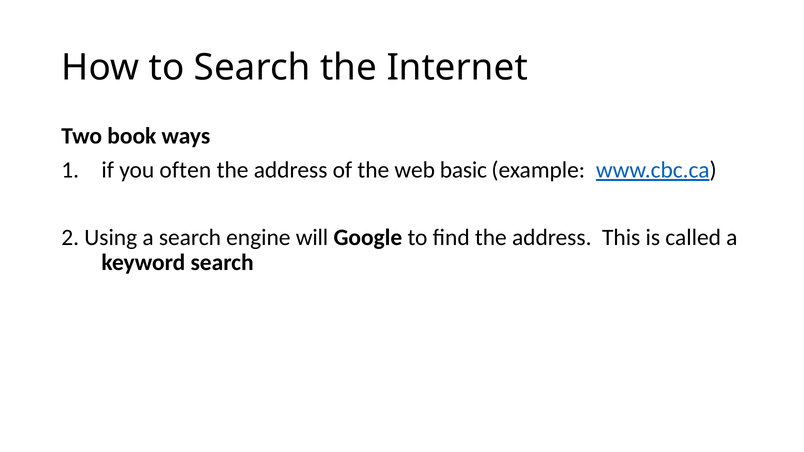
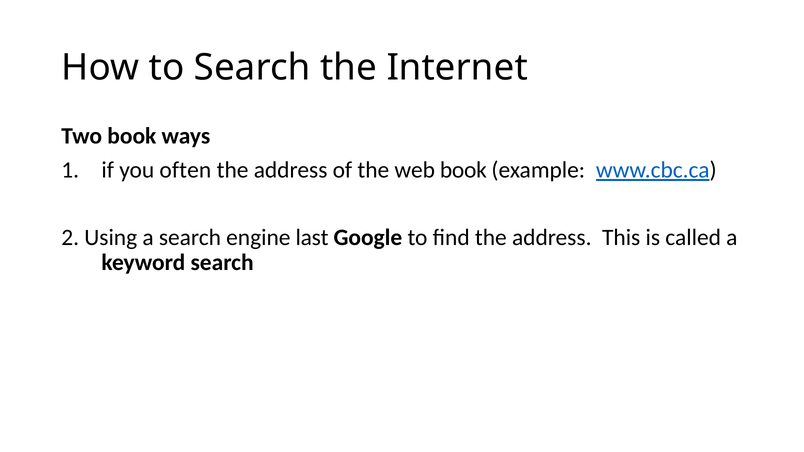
web basic: basic -> book
will: will -> last
